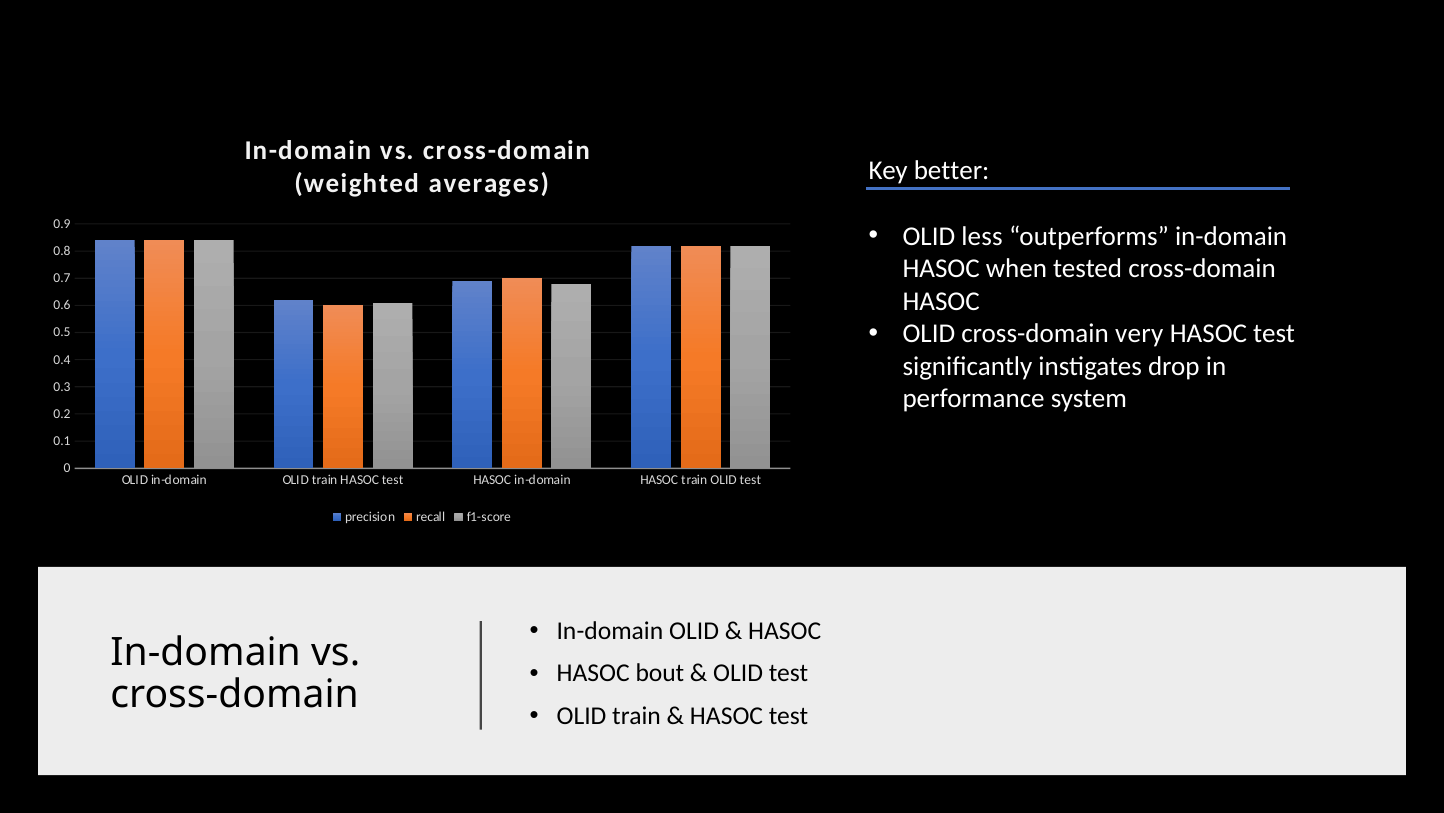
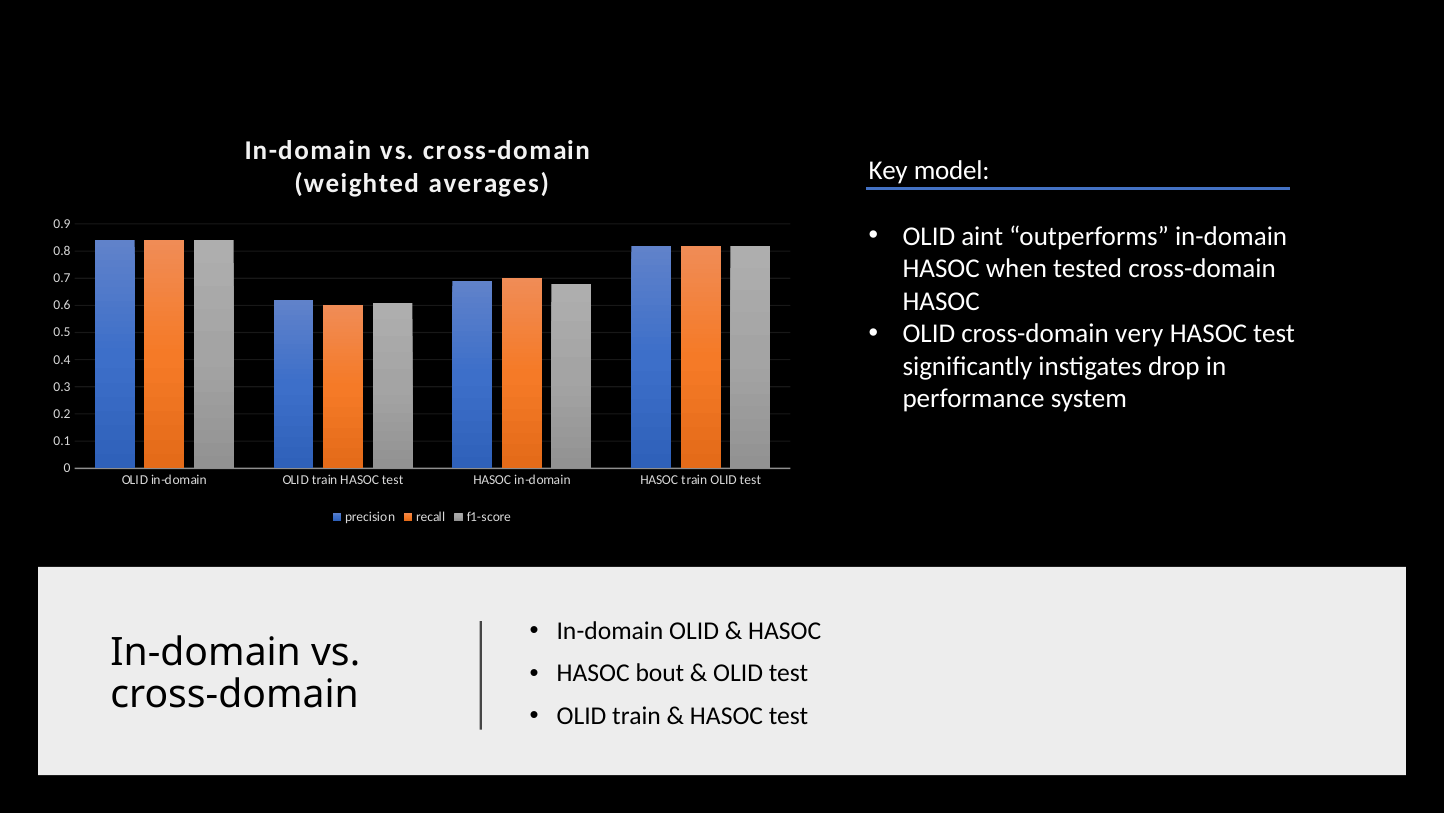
better: better -> model
less: less -> aint
